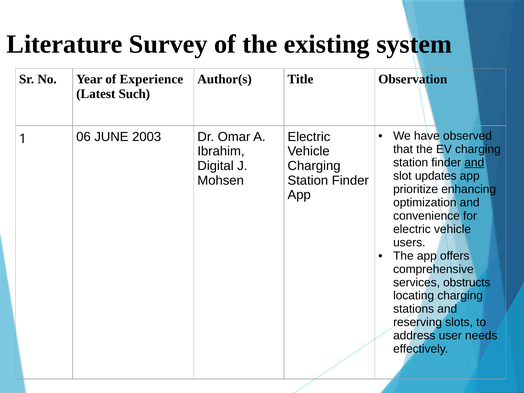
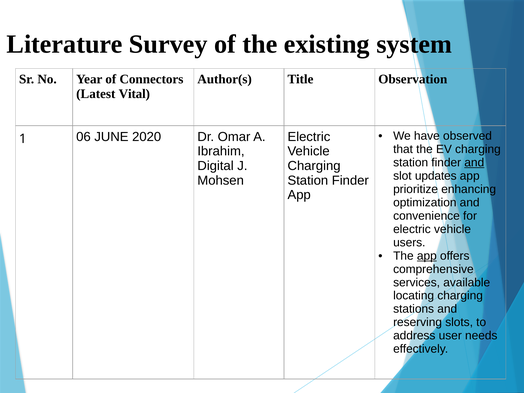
Experience: Experience -> Connectors
Such: Such -> Vital
2003: 2003 -> 2020
app at (427, 256) underline: none -> present
obstructs: obstructs -> available
